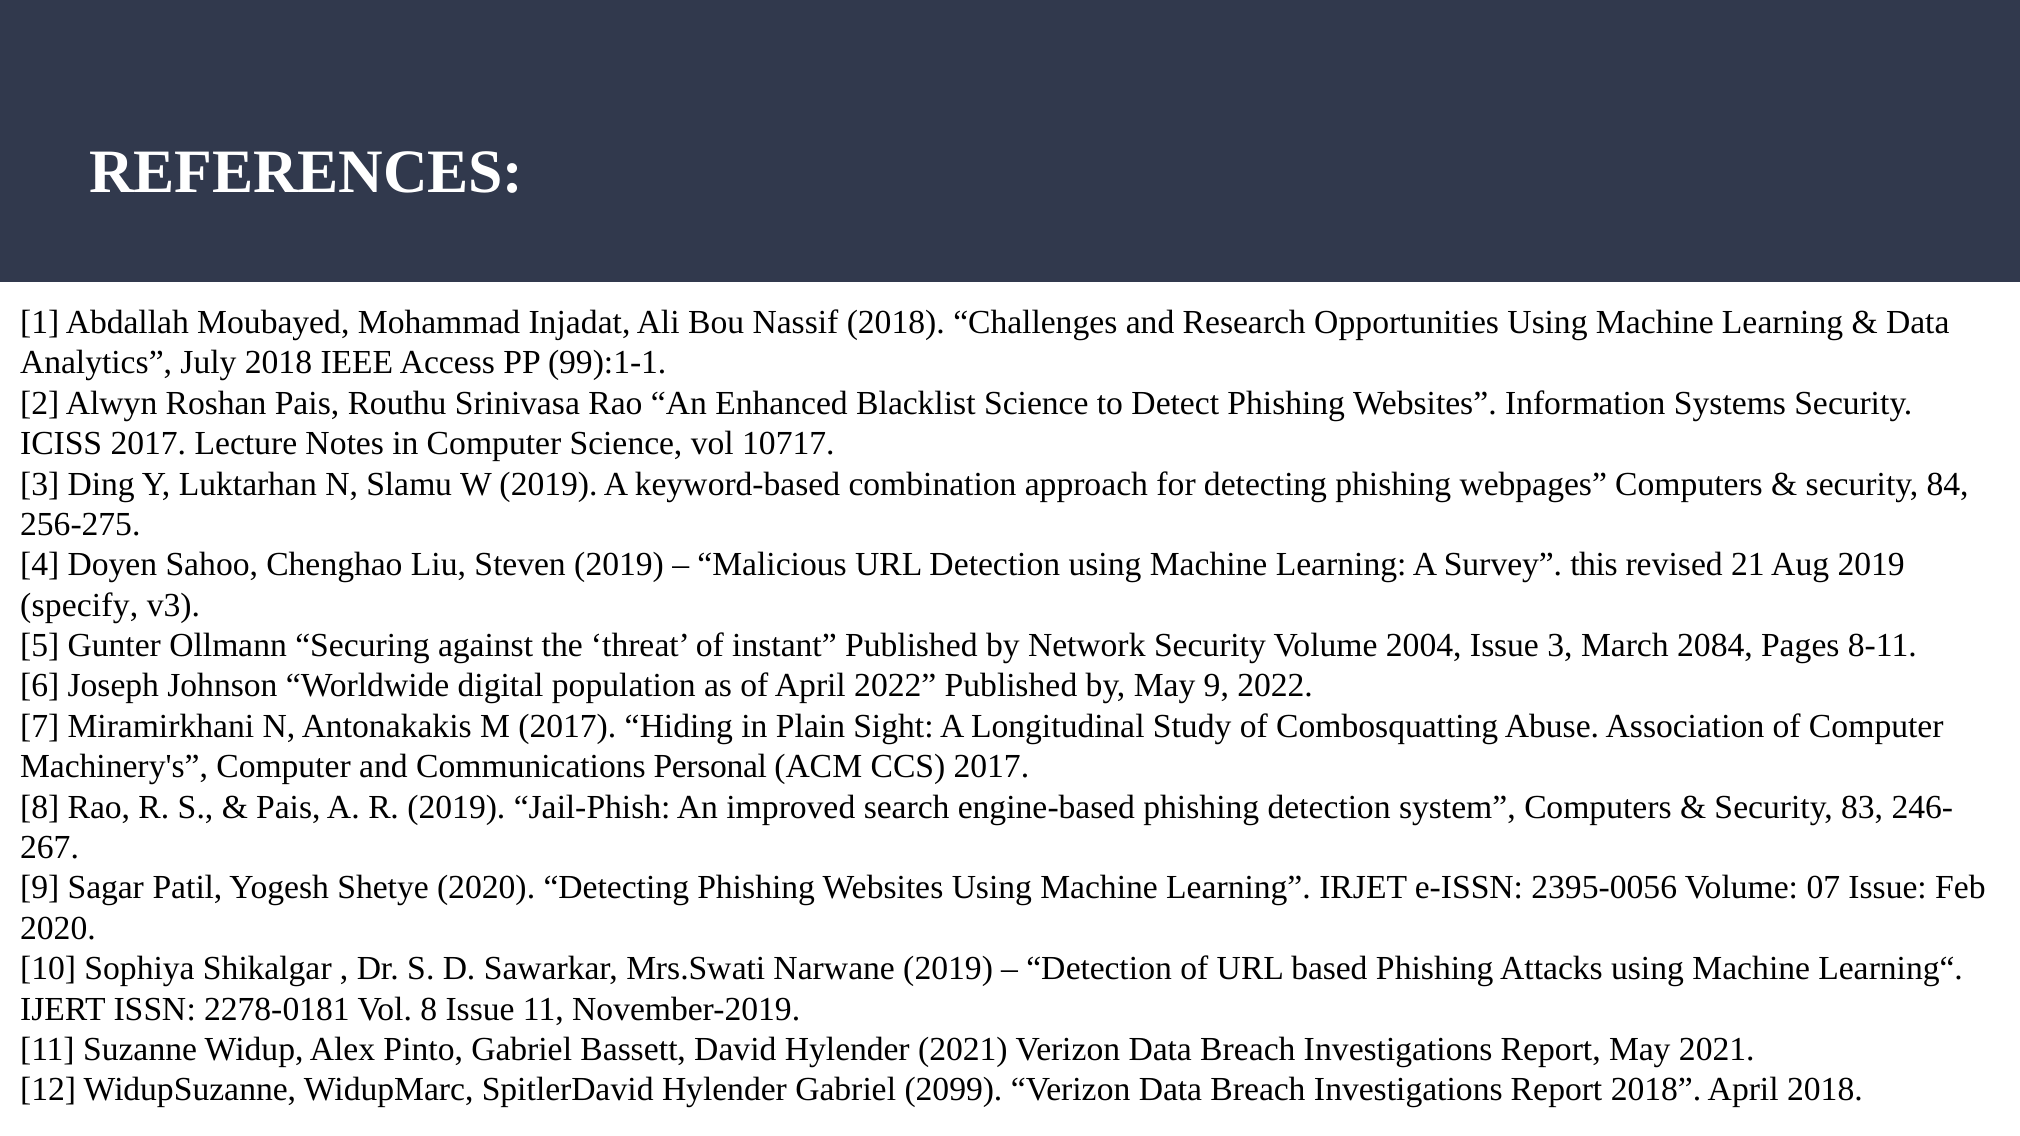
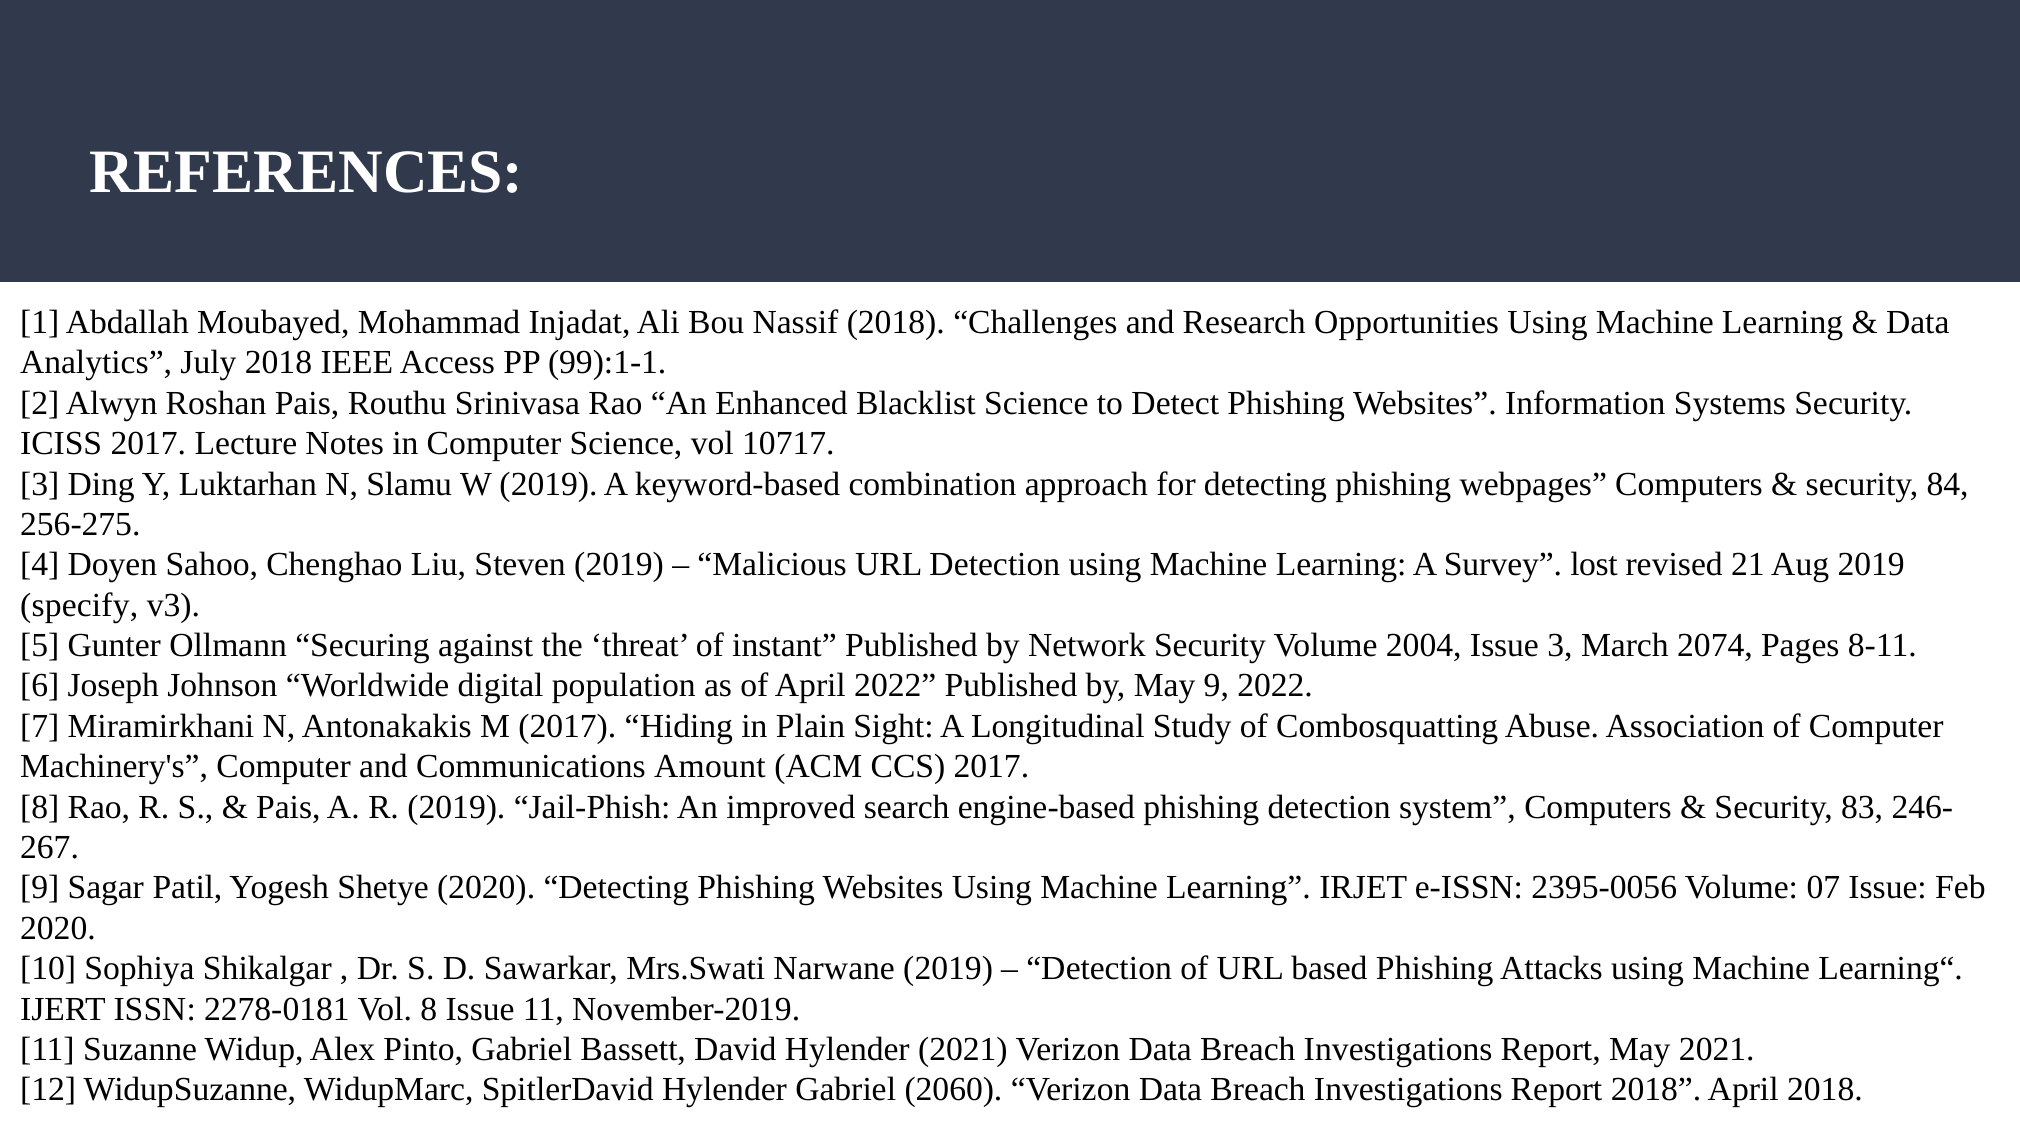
this: this -> lost
2084: 2084 -> 2074
Personal: Personal -> Amount
2099: 2099 -> 2060
